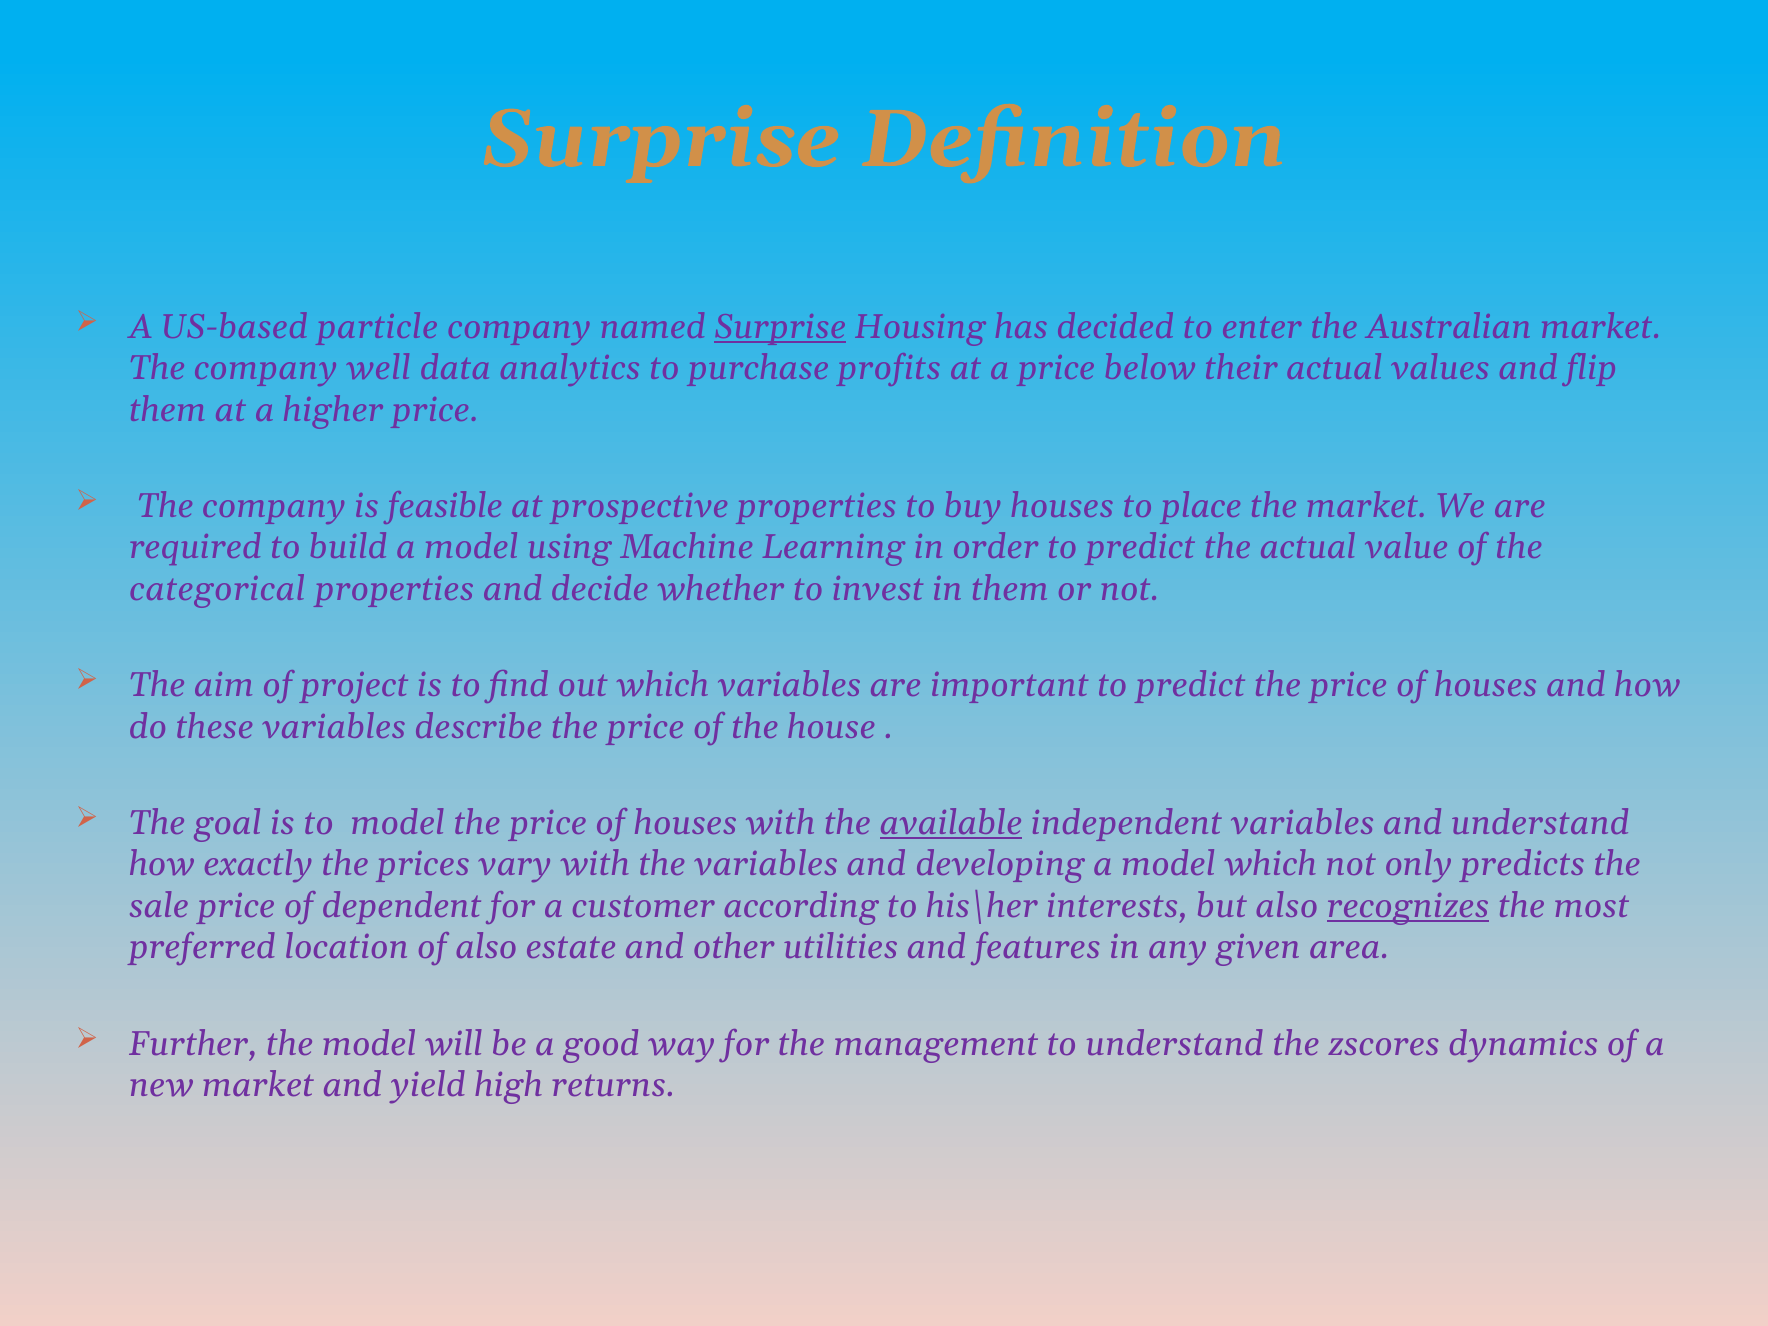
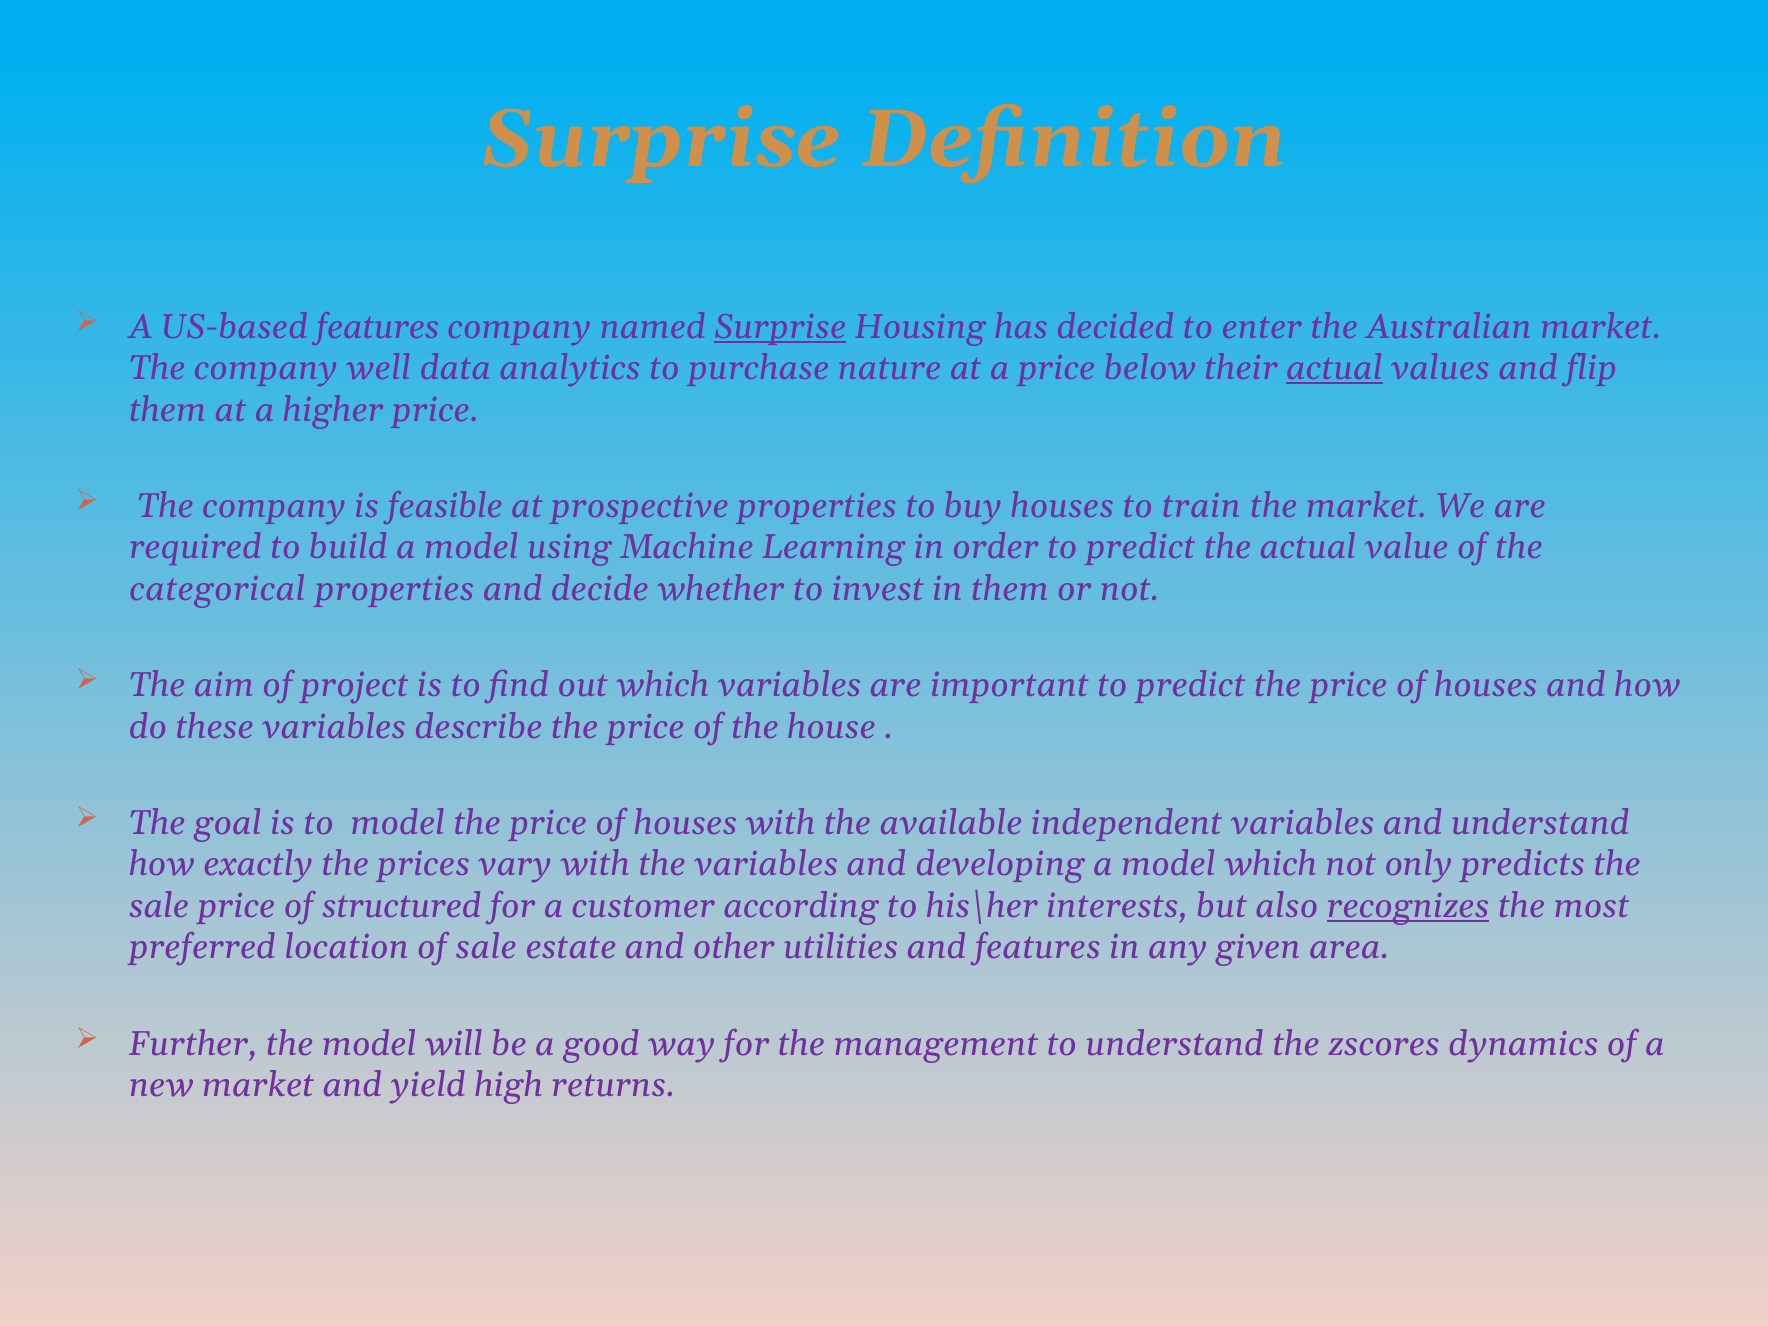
US-based particle: particle -> features
profits: profits -> nature
actual at (1334, 368) underline: none -> present
place: place -> train
available underline: present -> none
dependent: dependent -> structured
of also: also -> sale
